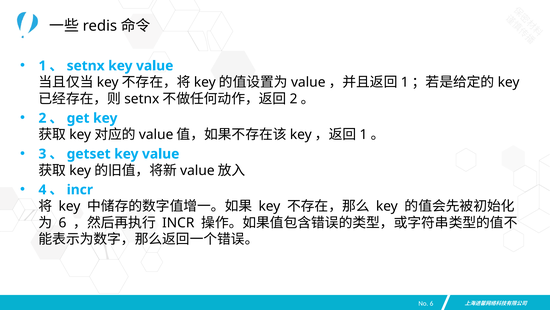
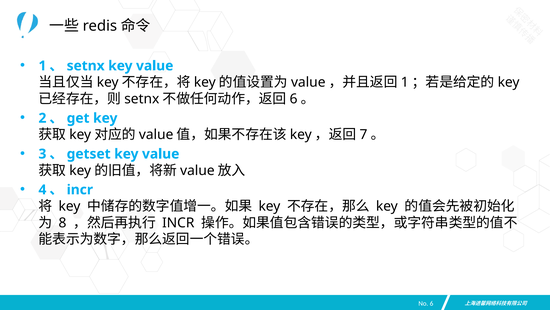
2 at (294, 99): 2 -> 6
1 at (363, 134): 1 -> 7
6 at (63, 222): 6 -> 8
